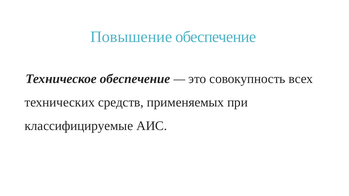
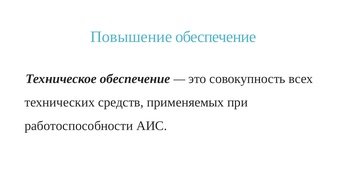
классифицируемые: классифицируемые -> работоспособности
